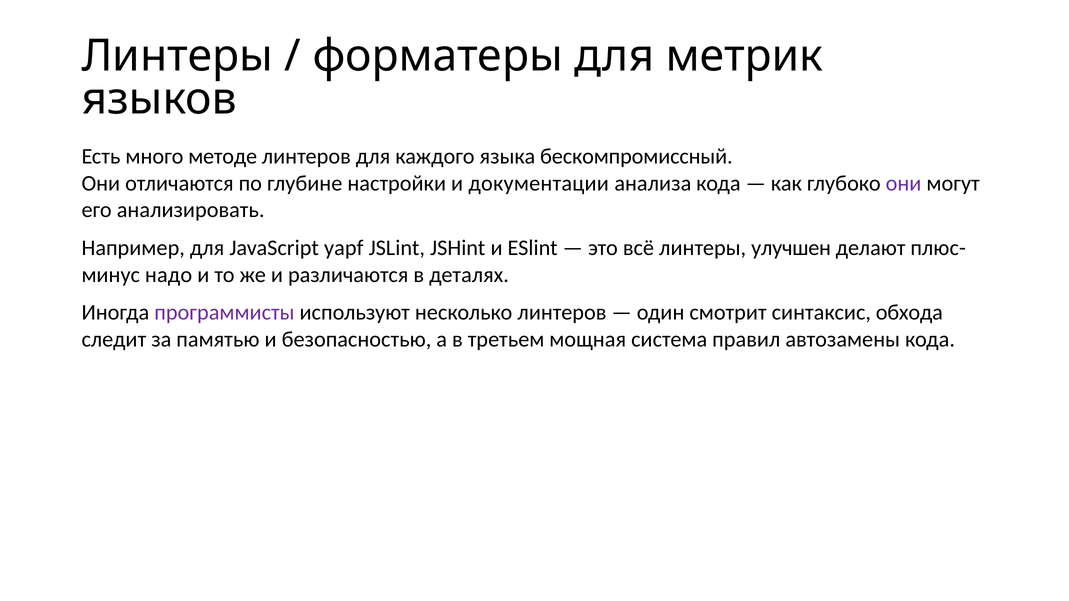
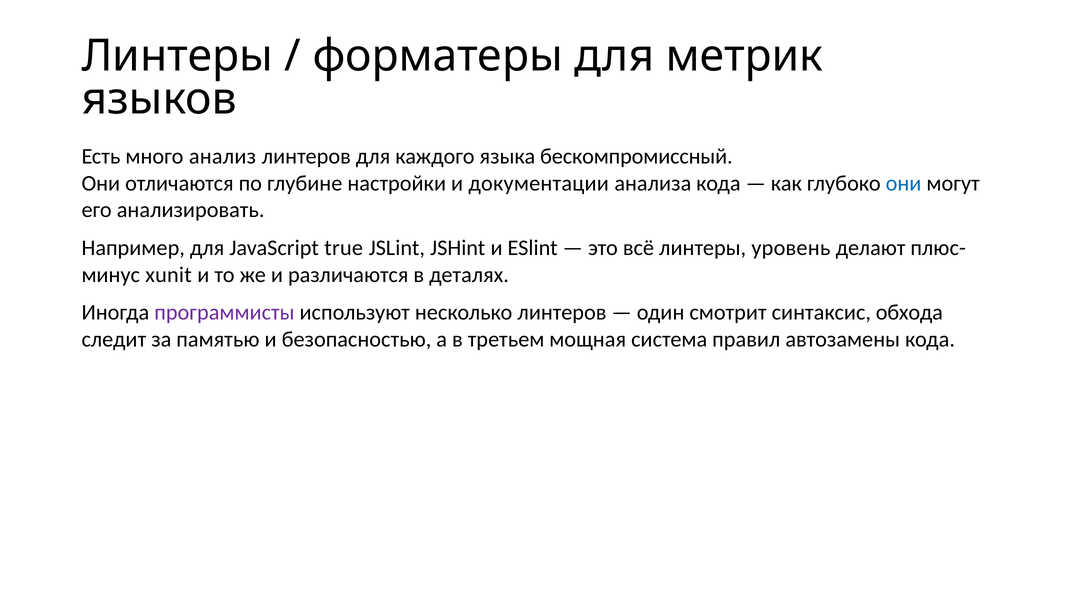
методе: методе -> анализ
они at (904, 183) colour: purple -> blue
yapf: yapf -> true
улучшен: улучшен -> уровень
надо: надо -> xunit
